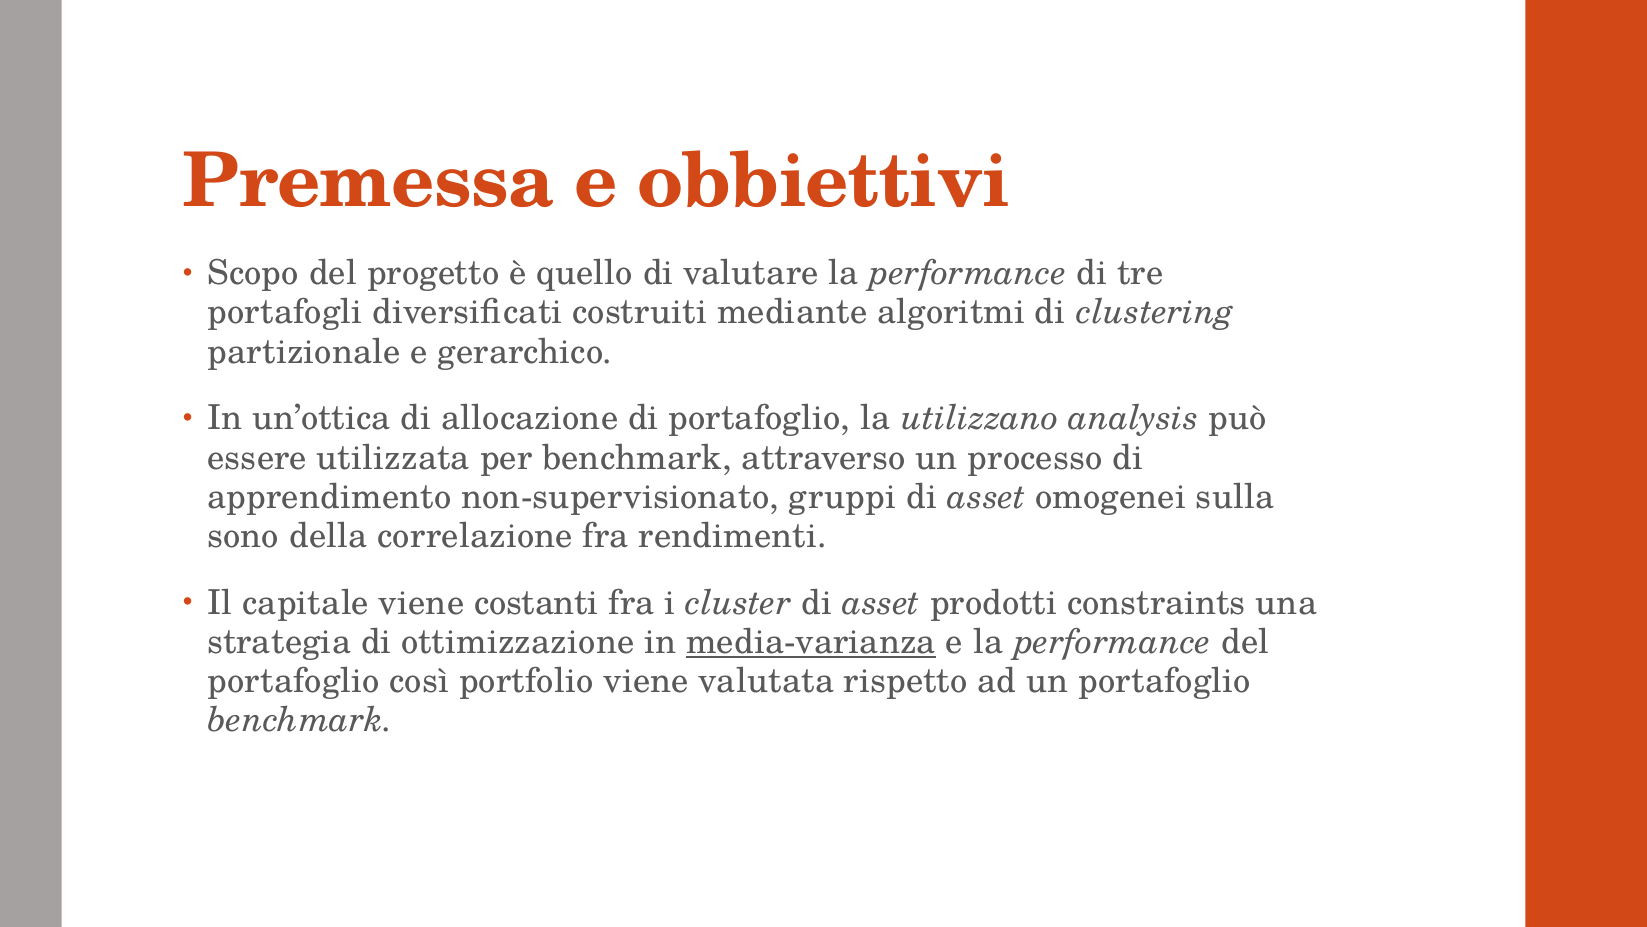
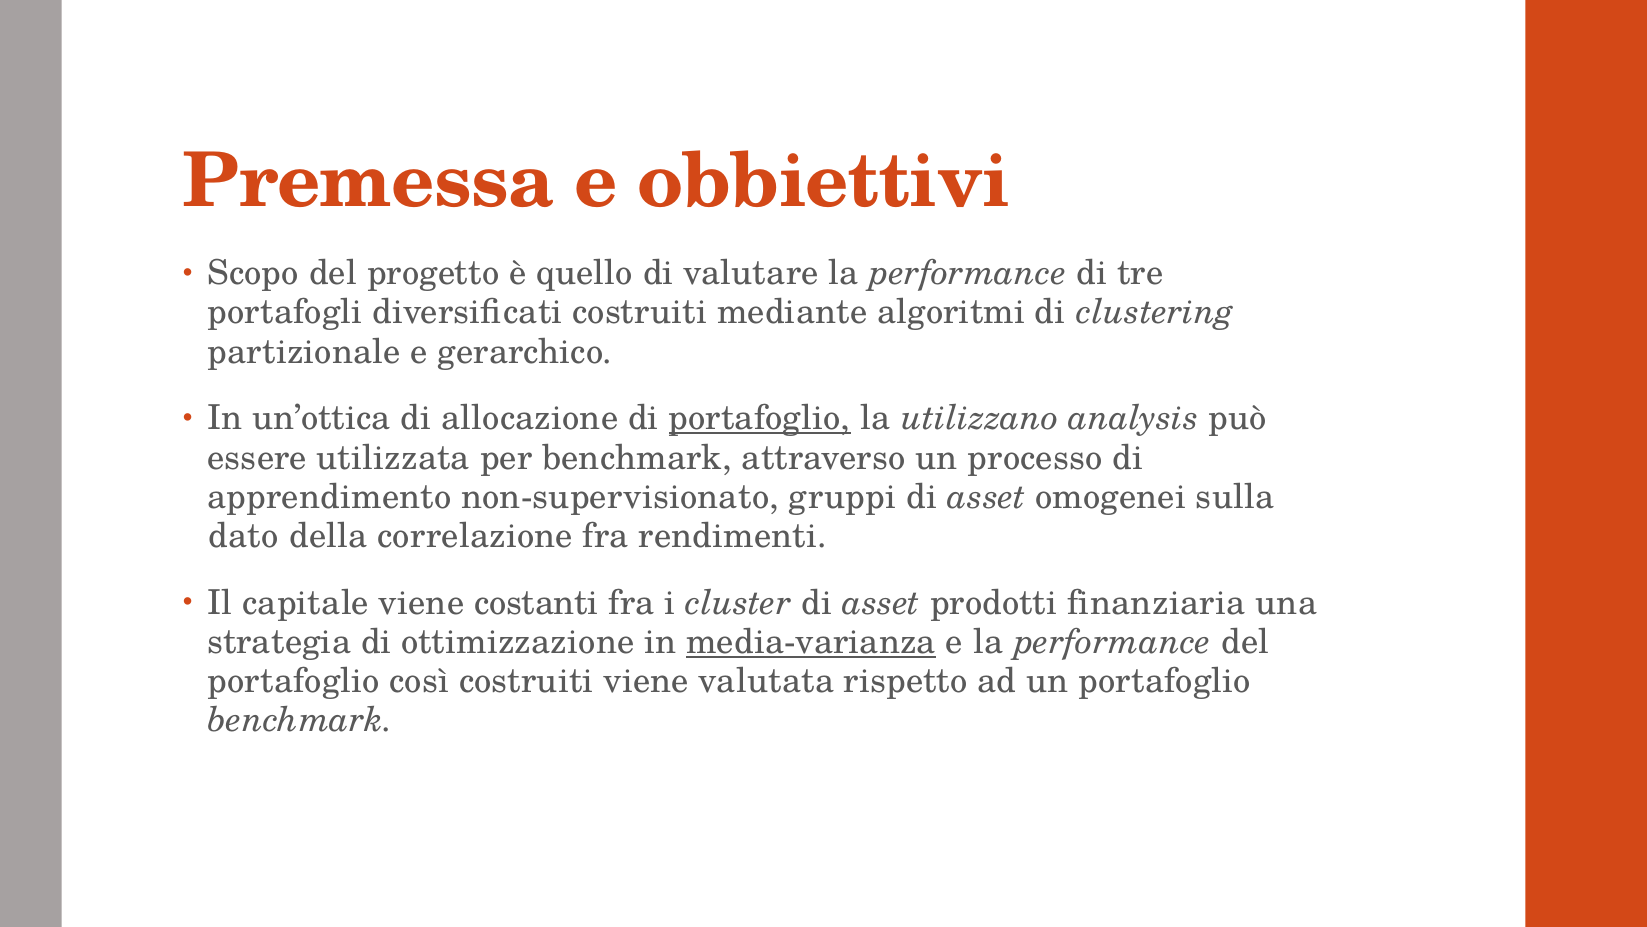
portafoglio at (760, 418) underline: none -> present
sono: sono -> dato
constraints: constraints -> finanziaria
così portfolio: portfolio -> costruiti
